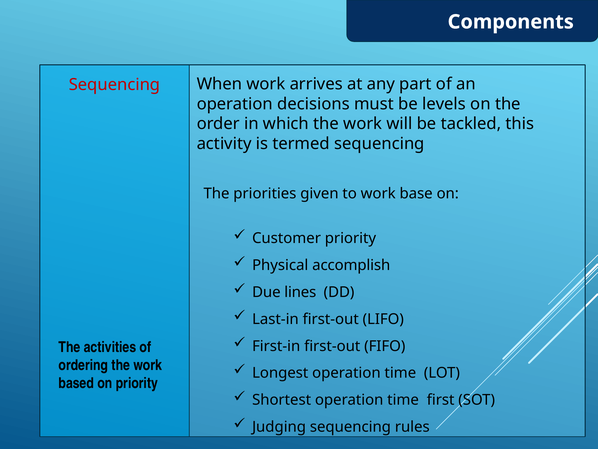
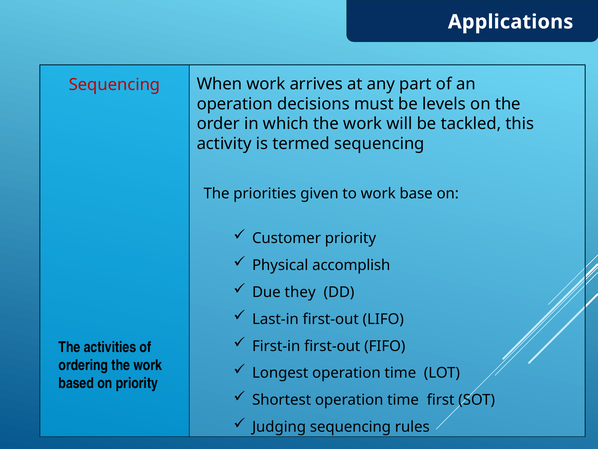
Components: Components -> Applications
lines: lines -> they
